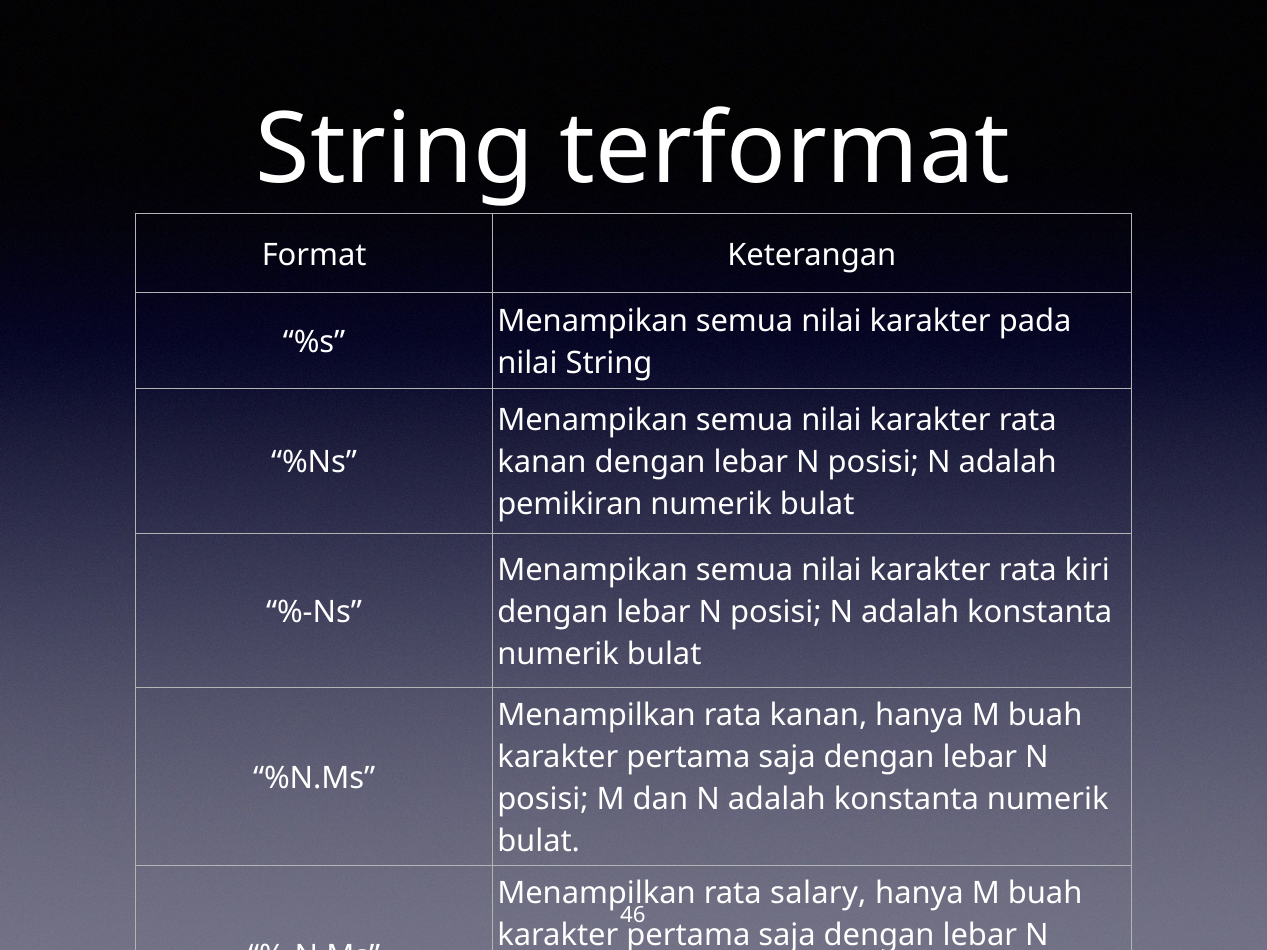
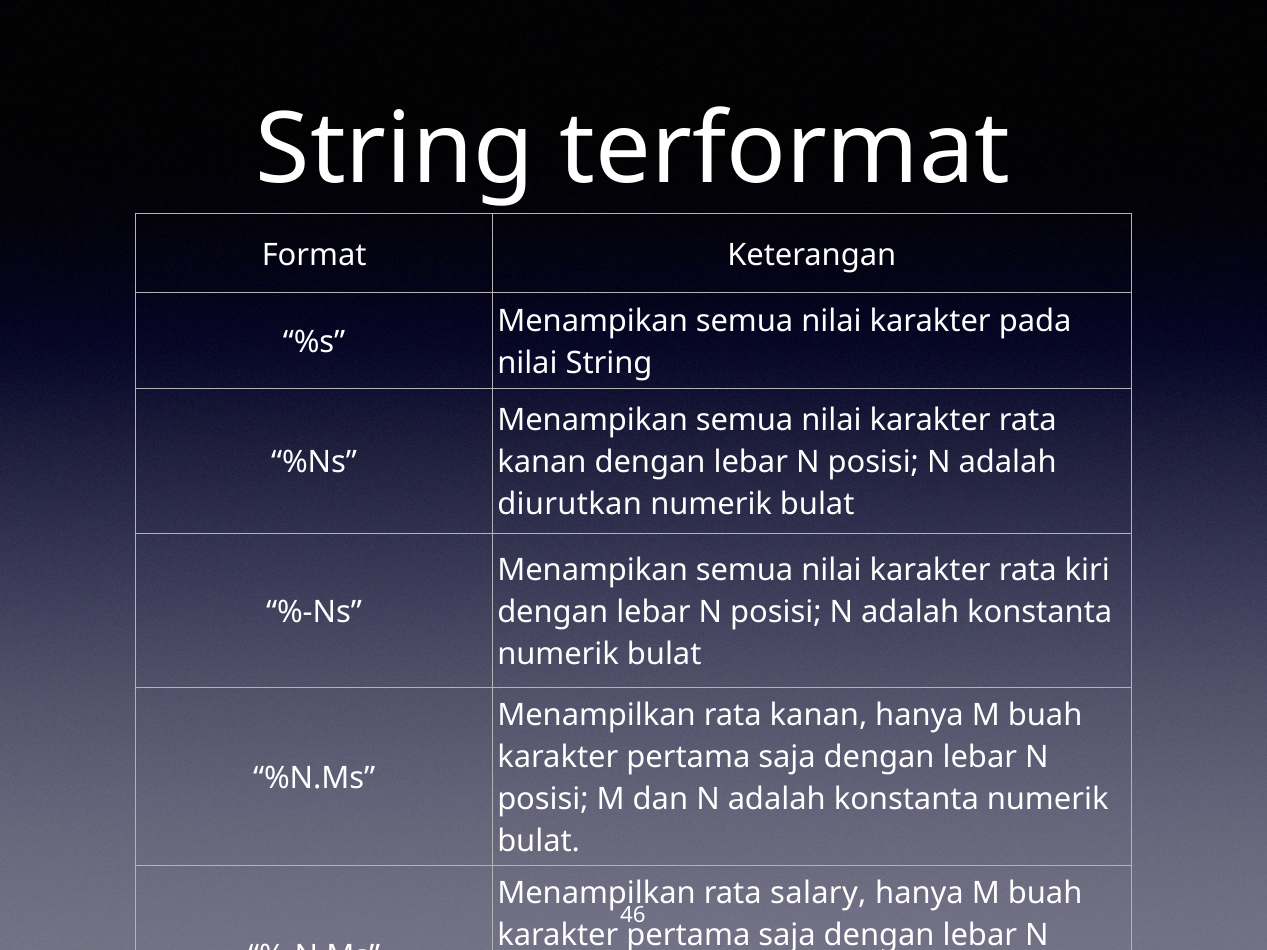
pemikiran: pemikiran -> diurutkan
